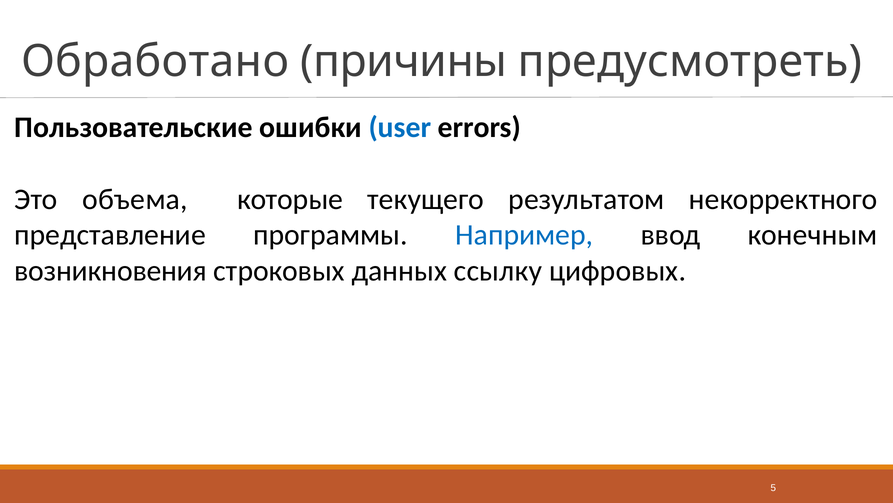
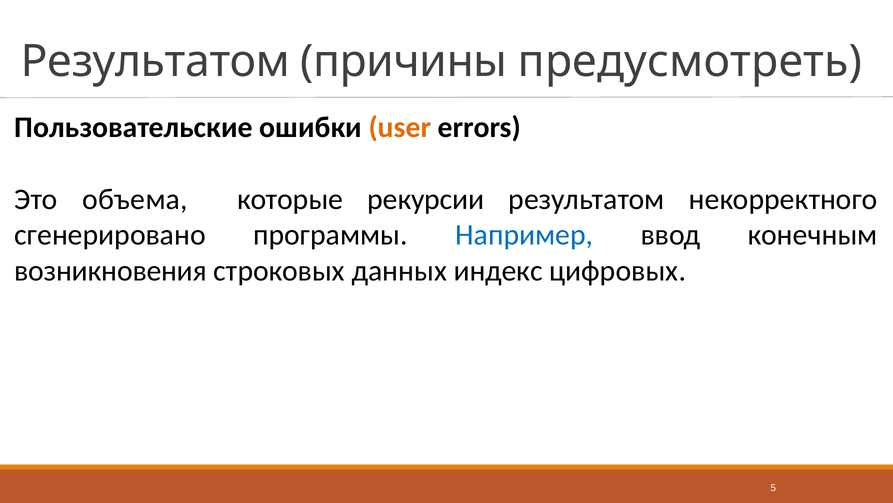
Обработано at (155, 61): Обработано -> Результатом
user colour: blue -> orange
текущего: текущего -> рекурсии
представление: представление -> сгенерировано
ссылку: ссылку -> индекс
